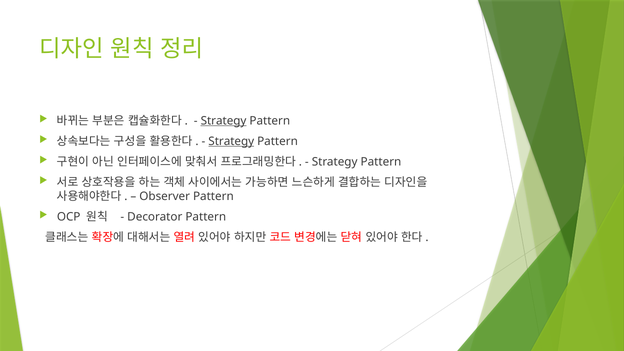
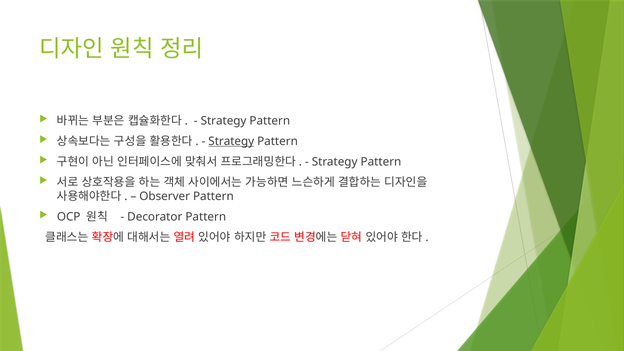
Strategy at (224, 121) underline: present -> none
